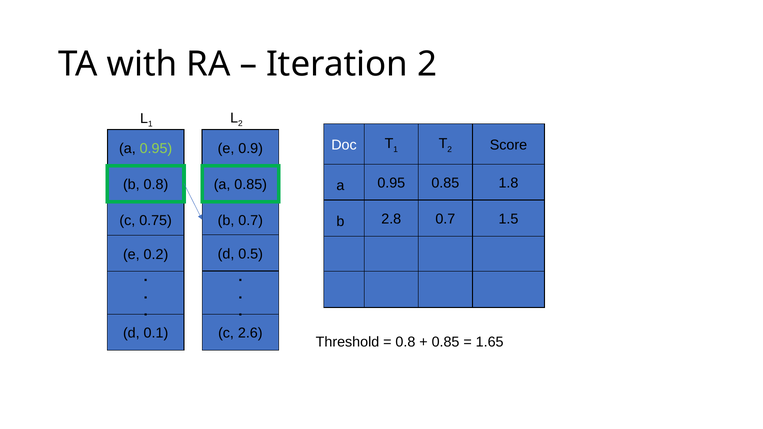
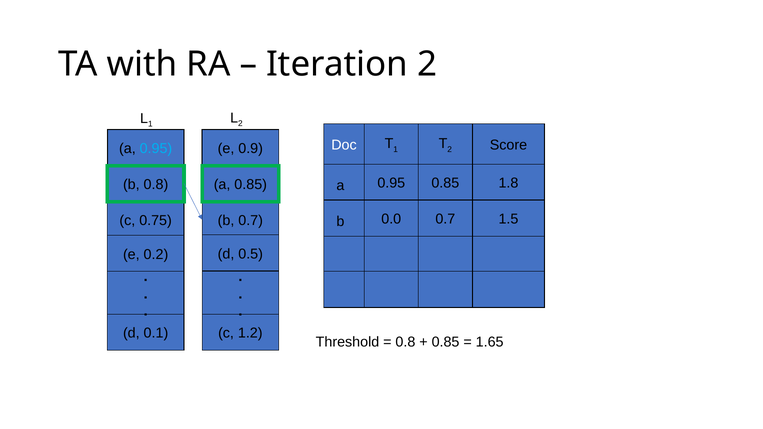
0.95 at (156, 149) colour: light green -> light blue
2.8: 2.8 -> 0.0
2.6: 2.6 -> 1.2
